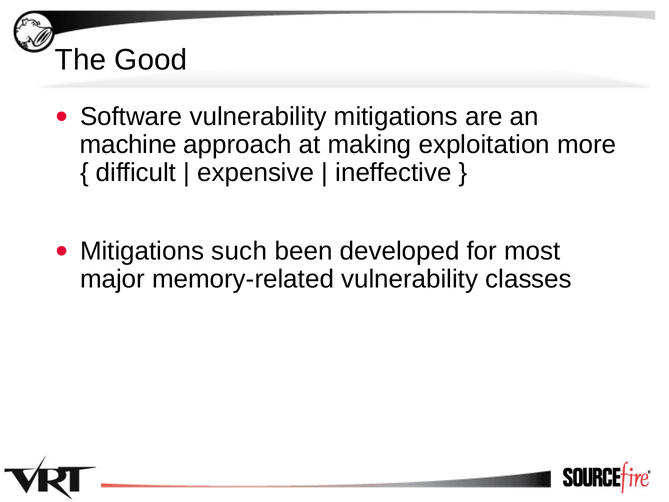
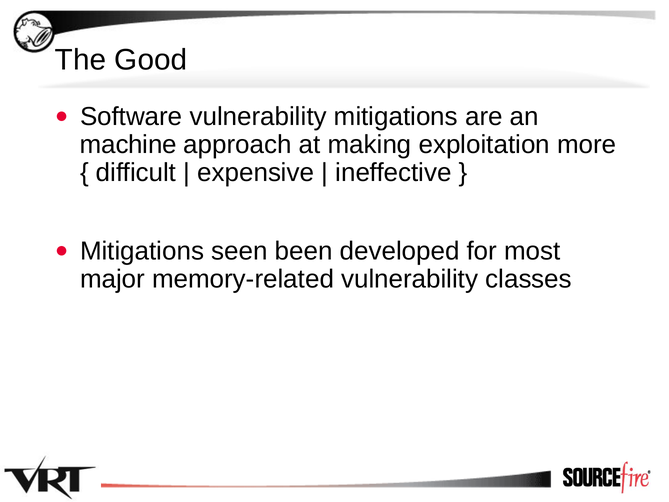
such: such -> seen
